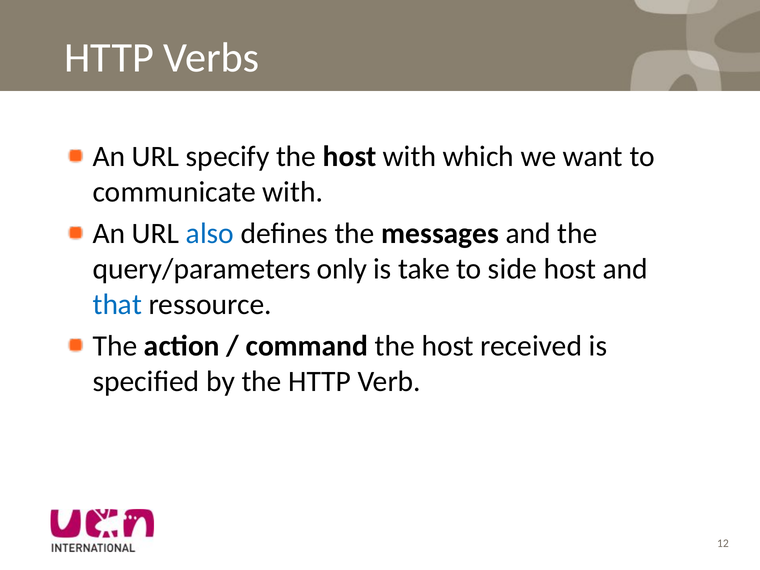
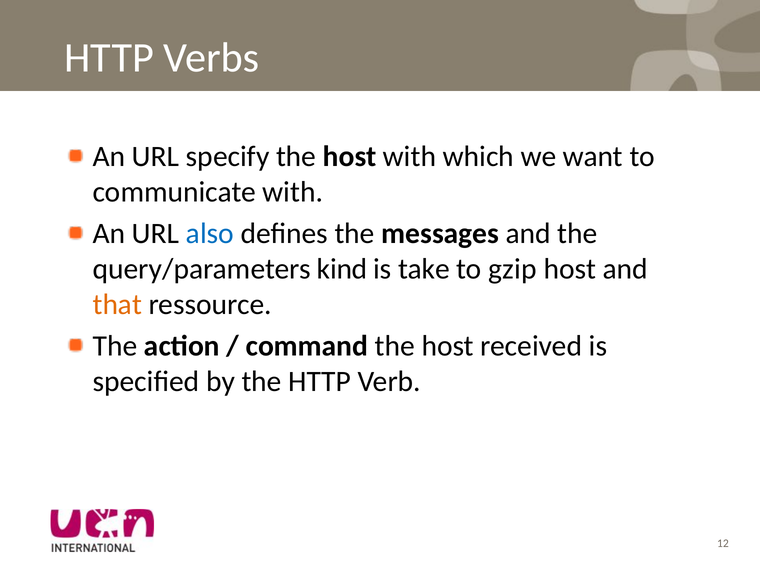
only: only -> kind
side: side -> gzip
that colour: blue -> orange
